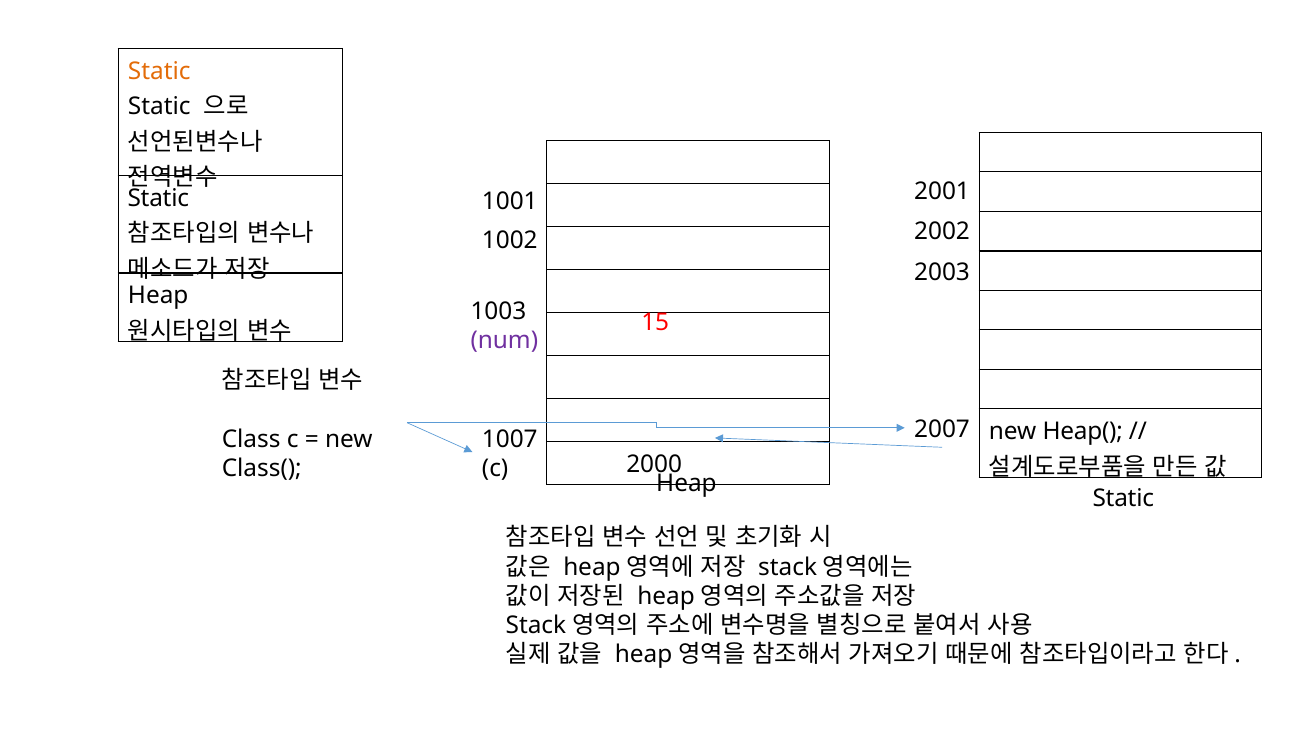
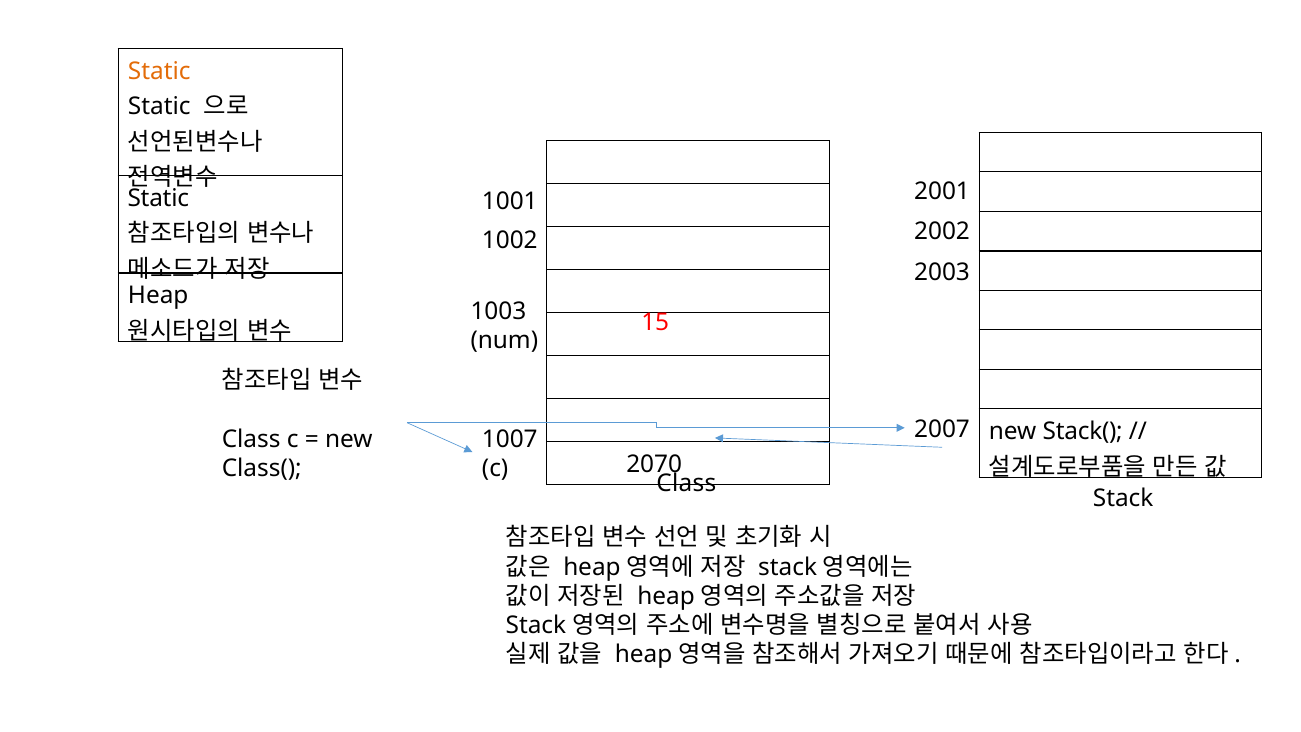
num colour: purple -> black
Heap(: Heap( -> Stack(
2000: 2000 -> 2070
Heap at (686, 483): Heap -> Class
Static at (1123, 498): Static -> Stack
